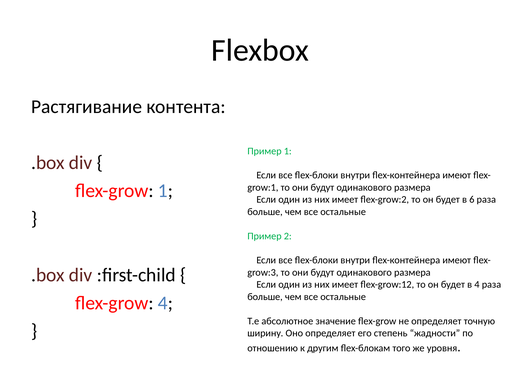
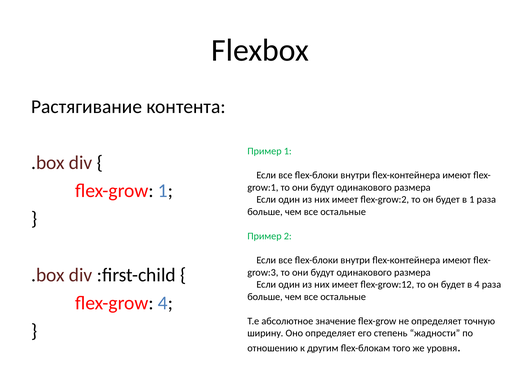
в 6: 6 -> 1
